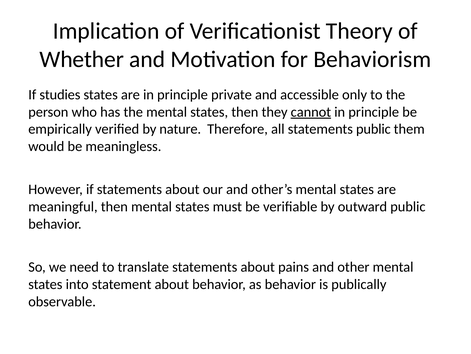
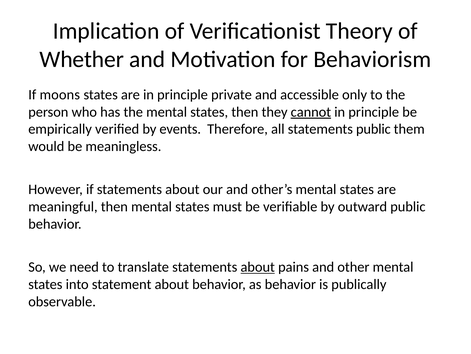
studies: studies -> moons
nature: nature -> events
about at (258, 267) underline: none -> present
